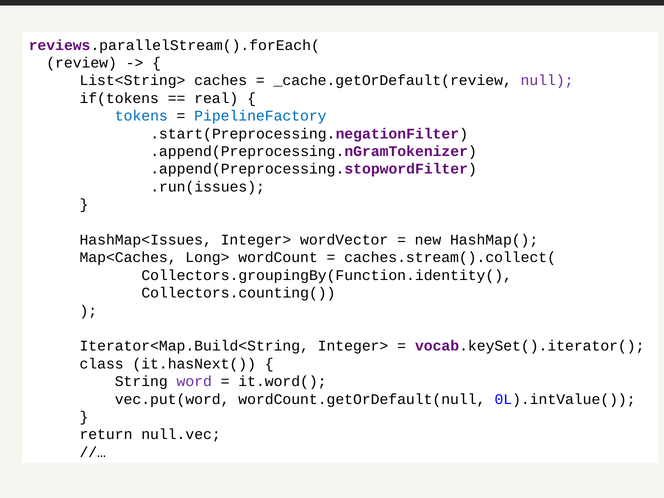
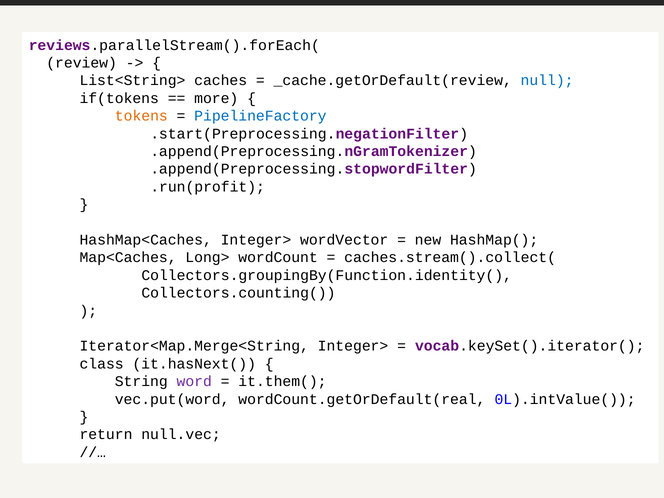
null colour: purple -> blue
real: real -> more
tokens colour: blue -> orange
.run(issues: .run(issues -> .run(profit
HashMap<Issues: HashMap<Issues -> HashMap<Caches
Iterator<Map.Build<String: Iterator<Map.Build<String -> Iterator<Map.Merge<String
it.word(: it.word( -> it.them(
wordCount.getOrDefault(null: wordCount.getOrDefault(null -> wordCount.getOrDefault(real
